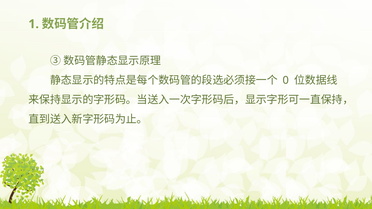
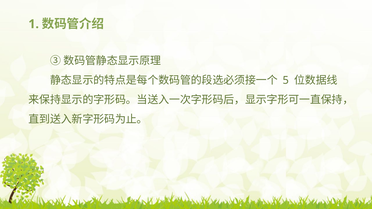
0: 0 -> 5
